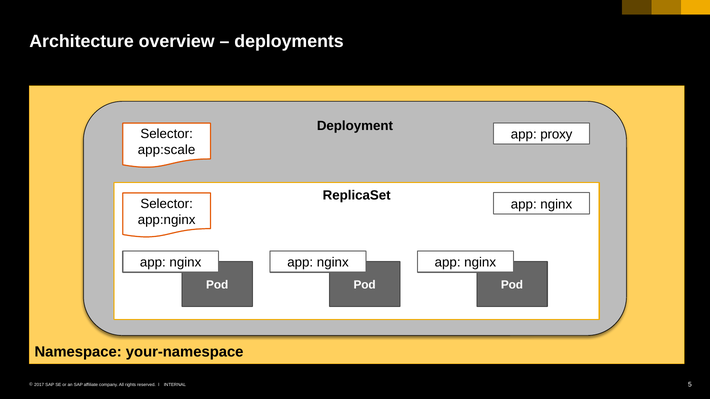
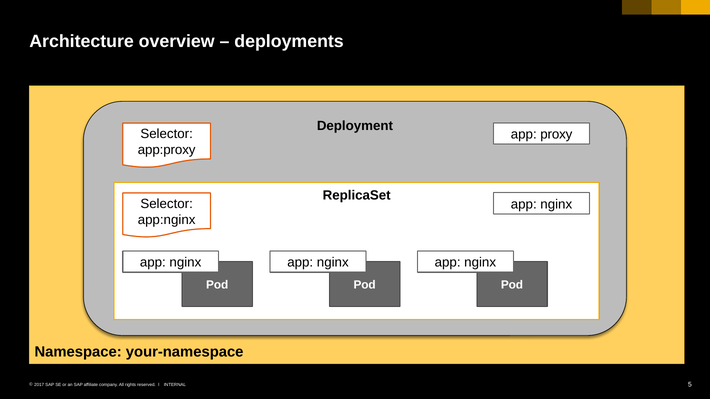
app:scale: app:scale -> app:proxy
